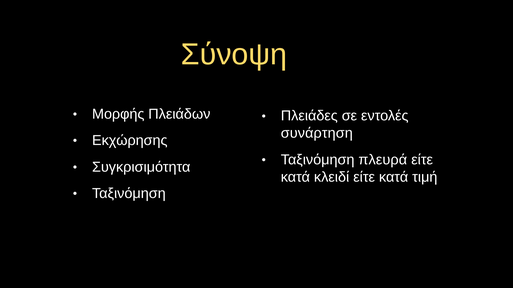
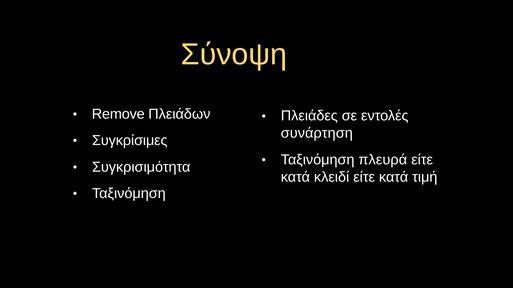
Μορφής: Μορφής -> Remove
Εκχώρησης: Εκχώρησης -> Συγκρίσιμες
